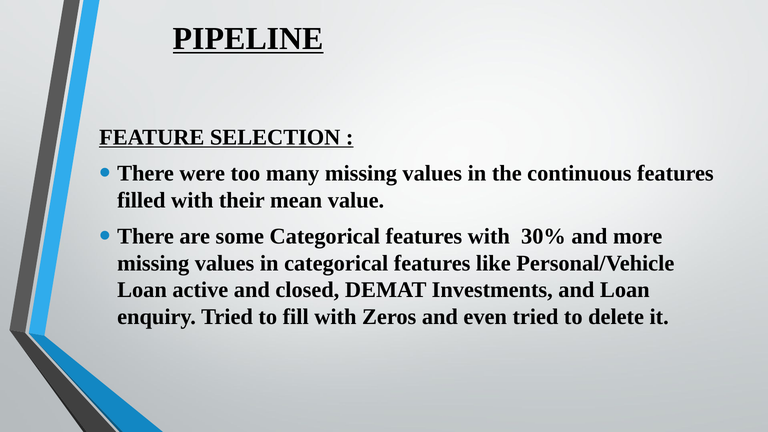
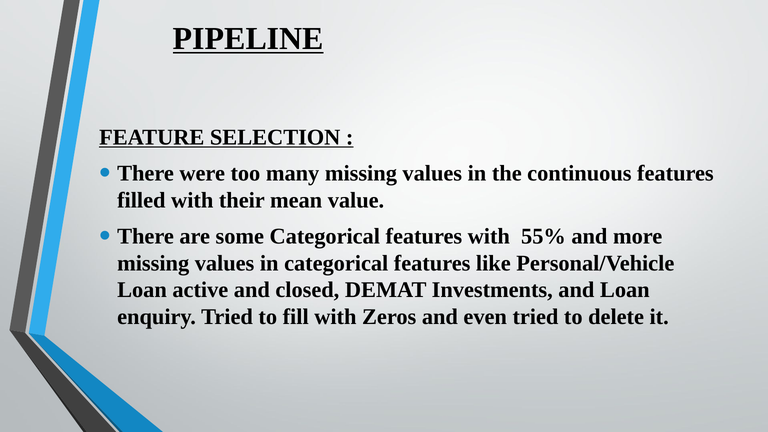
30%: 30% -> 55%
